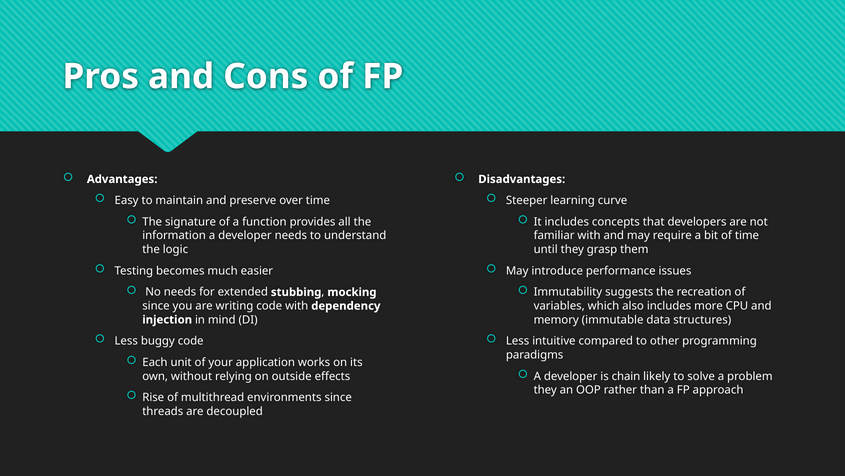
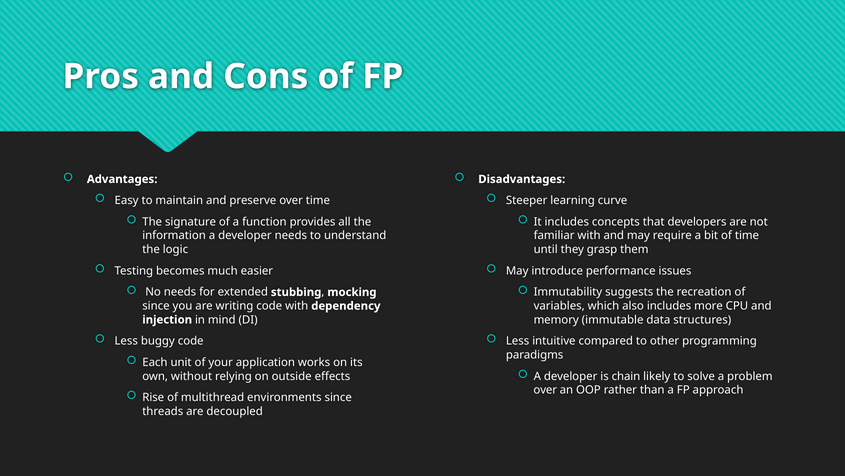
they at (545, 389): they -> over
